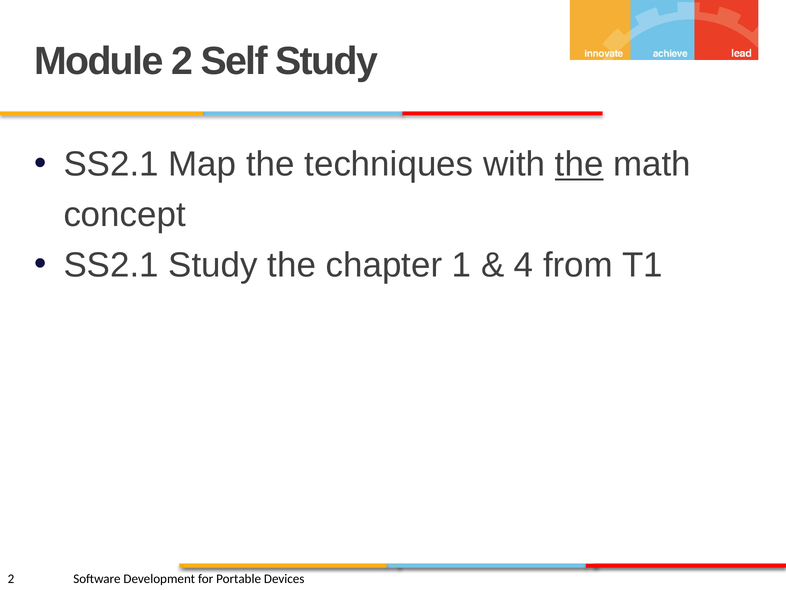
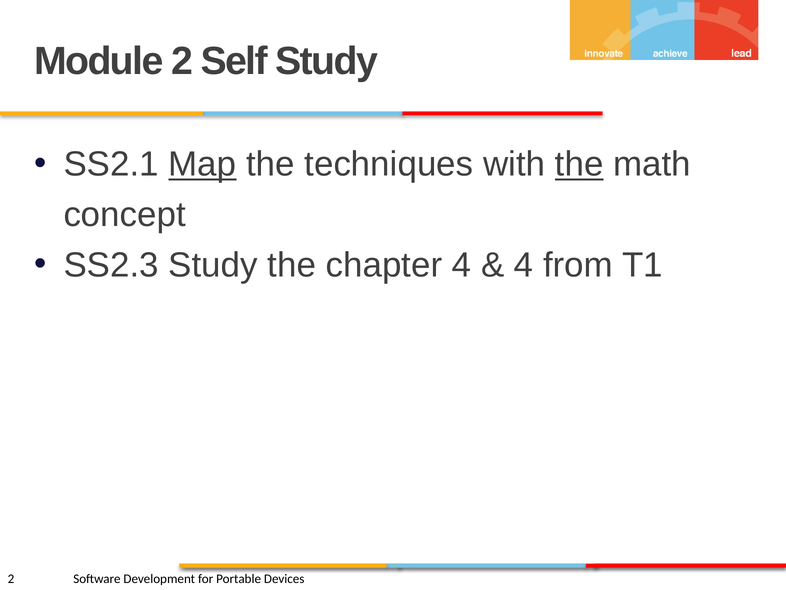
Map underline: none -> present
SS2.1 at (111, 265): SS2.1 -> SS2.3
chapter 1: 1 -> 4
